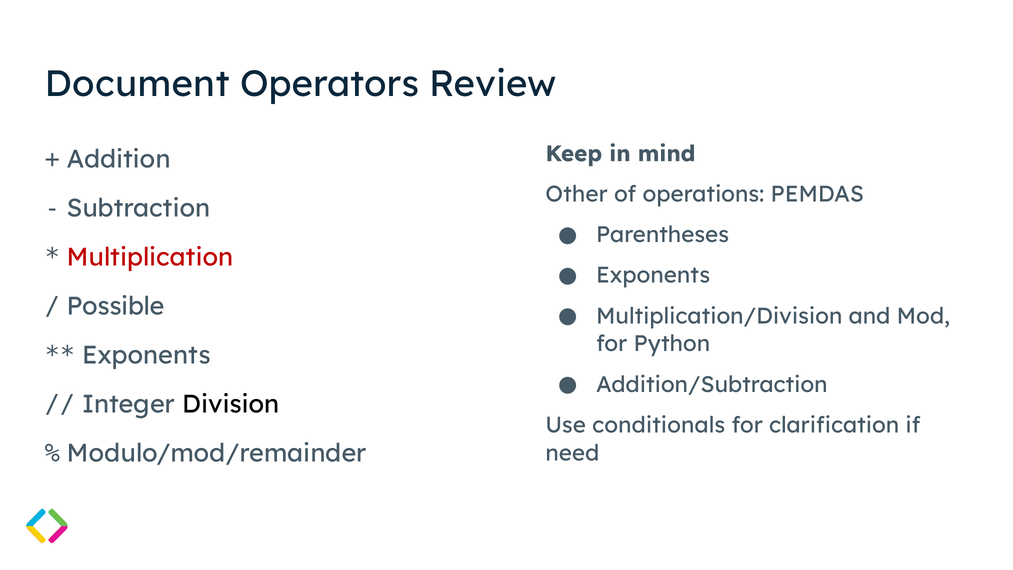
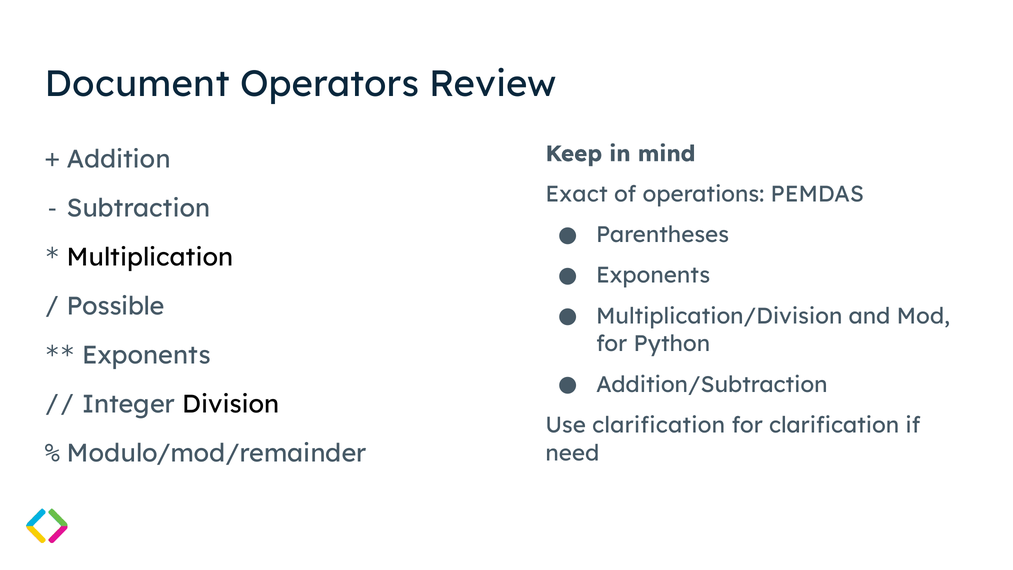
Other: Other -> Exact
Multiplication colour: red -> black
Use conditionals: conditionals -> clarification
